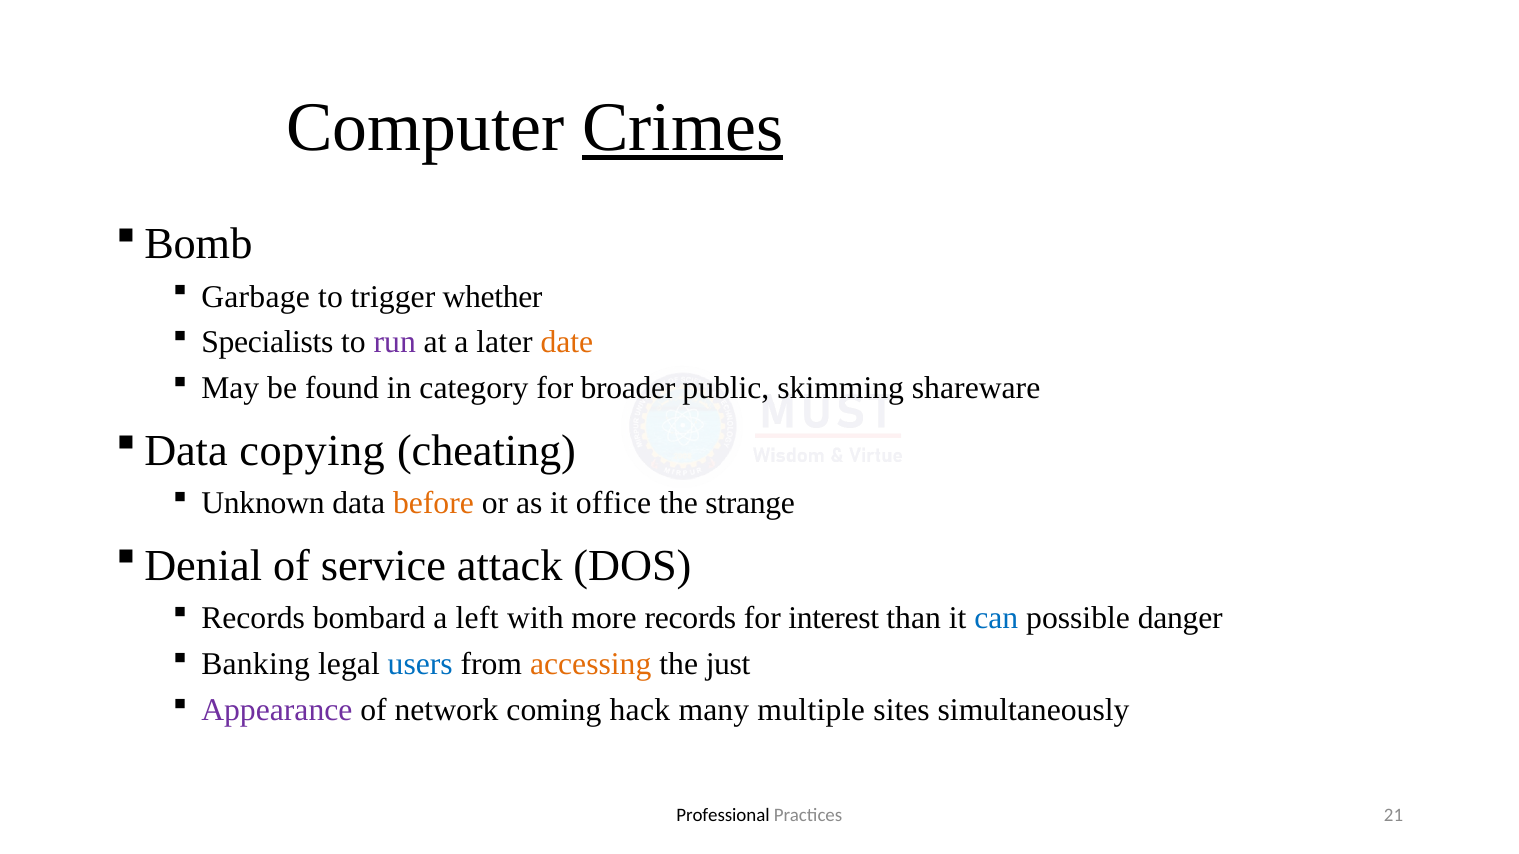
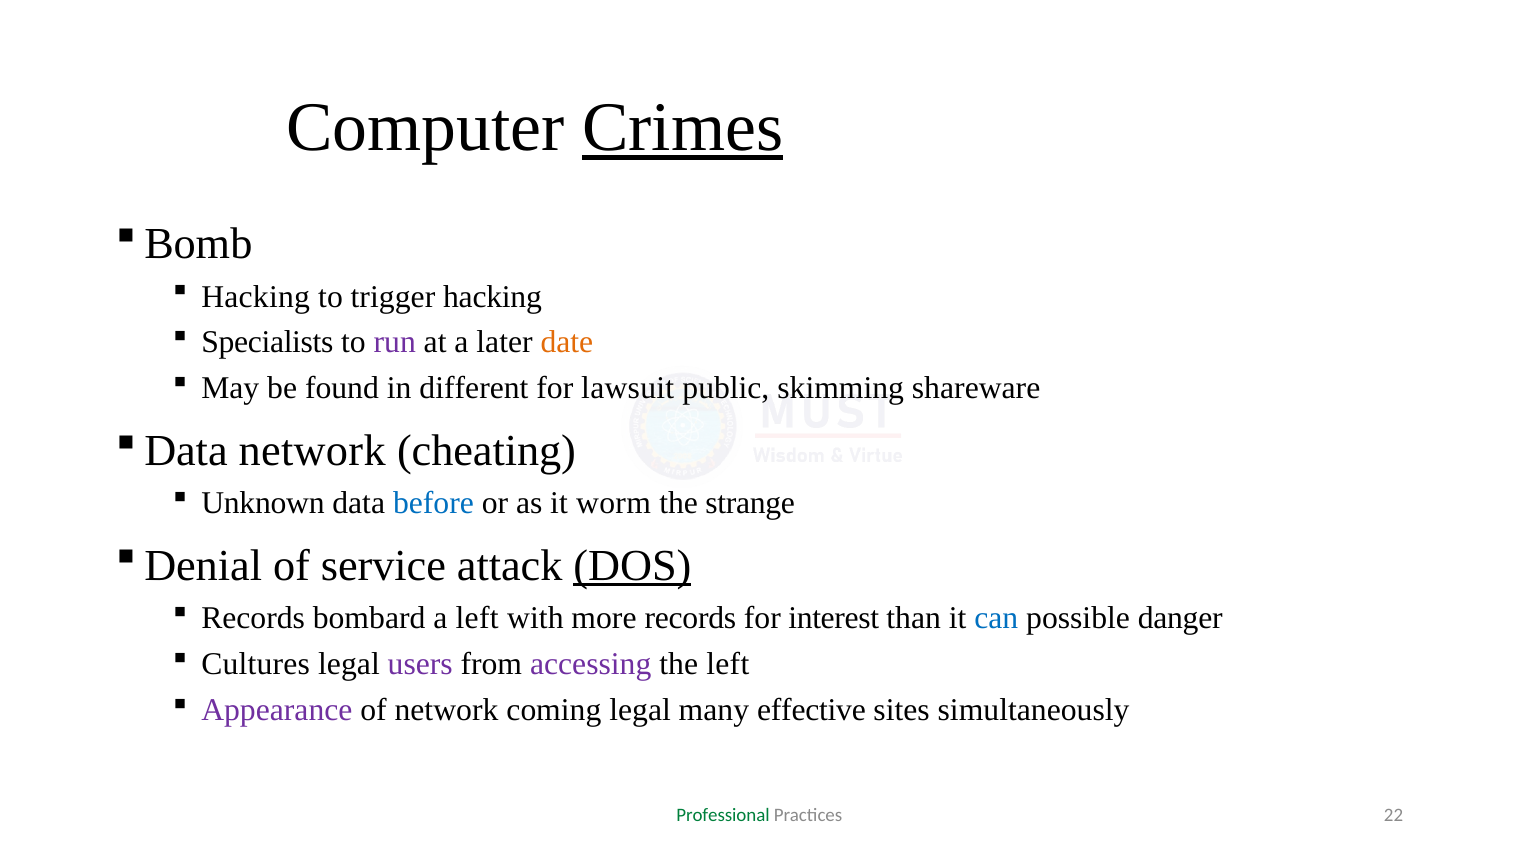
Garbage at (256, 297): Garbage -> Hacking
trigger whether: whether -> hacking
category: category -> different
broader: broader -> lawsuit
copying at (312, 451): copying -> network
before colour: orange -> blue
office: office -> worm
DOS underline: none -> present
Banking: Banking -> Cultures
users colour: blue -> purple
accessing colour: orange -> purple
the just: just -> left
coming hack: hack -> legal
multiple: multiple -> effective
Professional colour: black -> green
21: 21 -> 22
